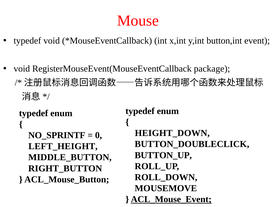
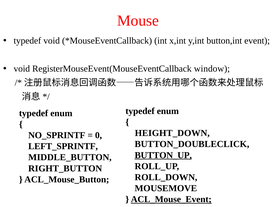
package: package -> window
LEFT_HEIGHT: LEFT_HEIGHT -> LEFT_SPRINTF
BUTTON_UP underline: none -> present
